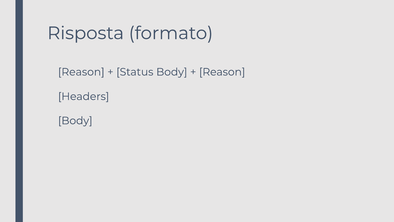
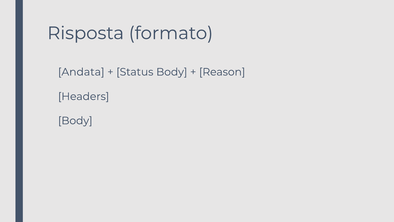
Reason at (81, 72): Reason -> Andata
